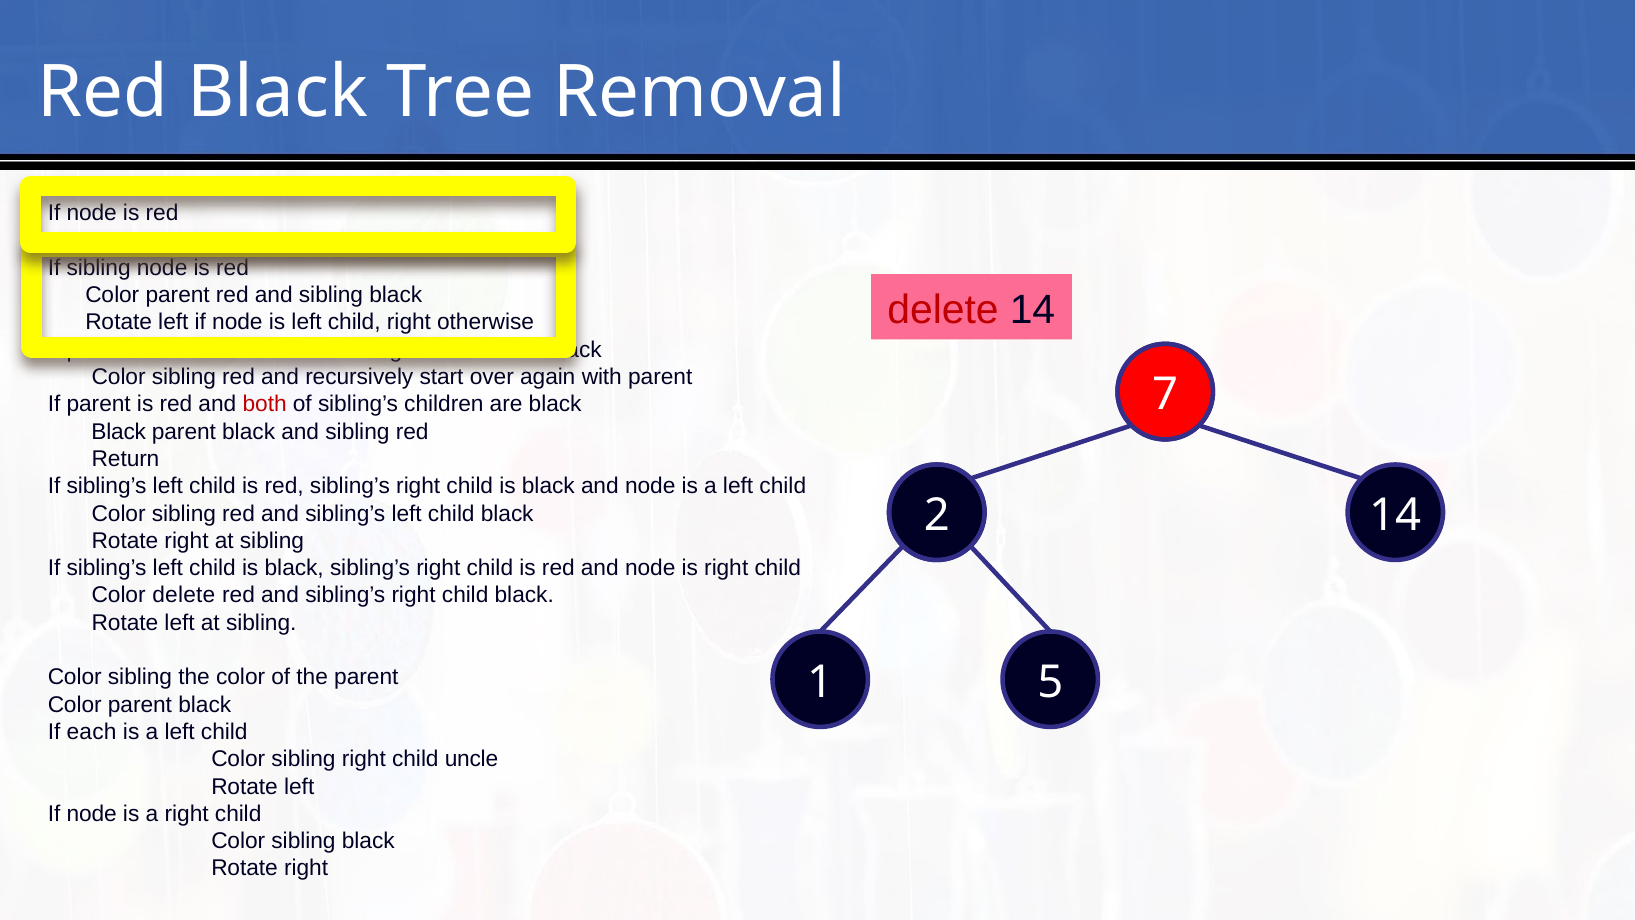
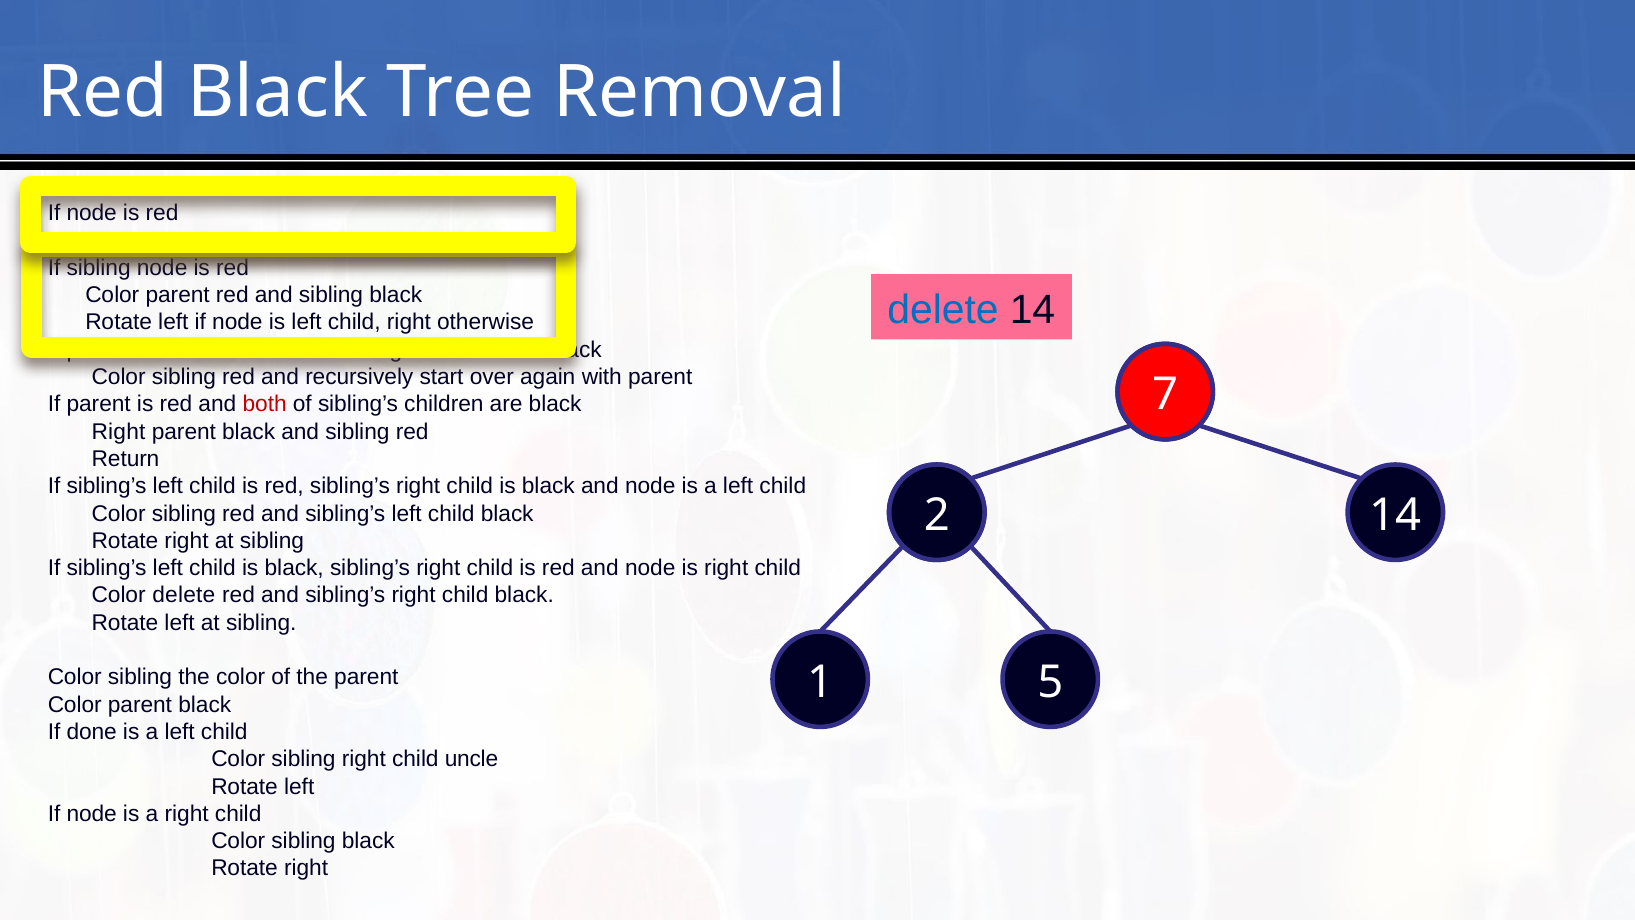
delete at (943, 310) colour: red -> blue
Black at (119, 432): Black -> Right
each: each -> done
